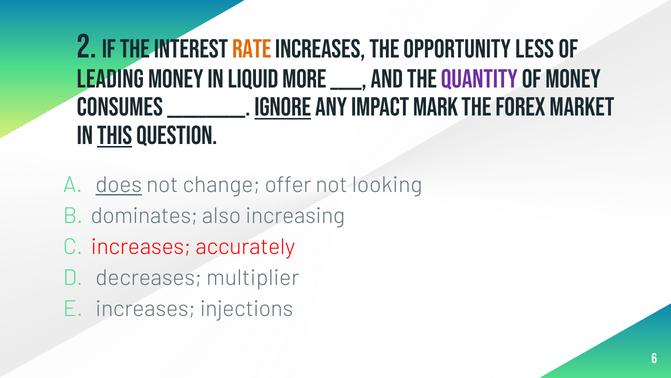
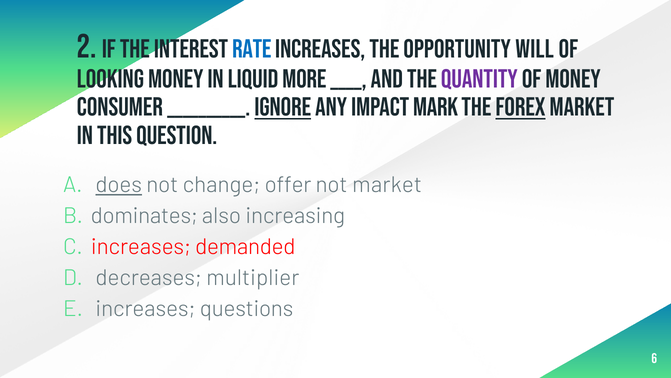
rate colour: orange -> blue
less: less -> will
leading: leading -> looking
consumes: consumes -> consumer
forex underline: none -> present
this underline: present -> none
not looking: looking -> market
accurately: accurately -> demanded
injections: injections -> questions
